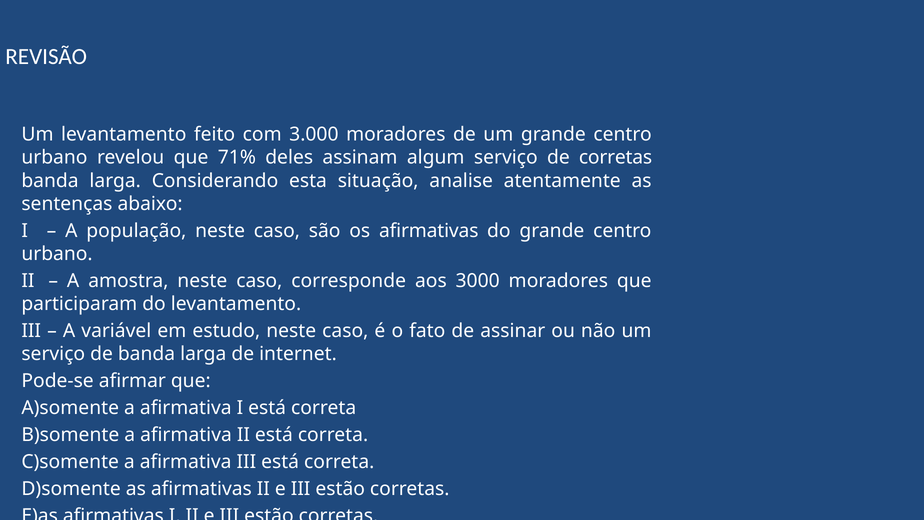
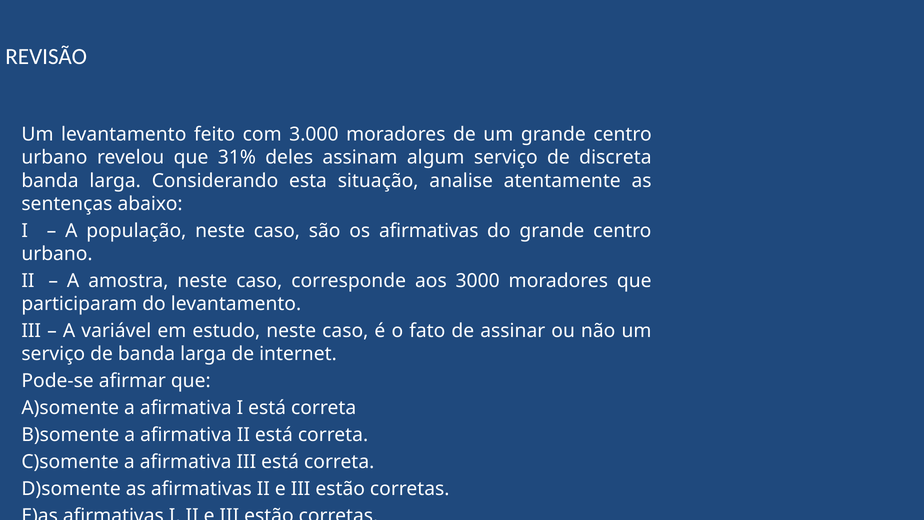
71%: 71% -> 31%
de corretas: corretas -> discreta
